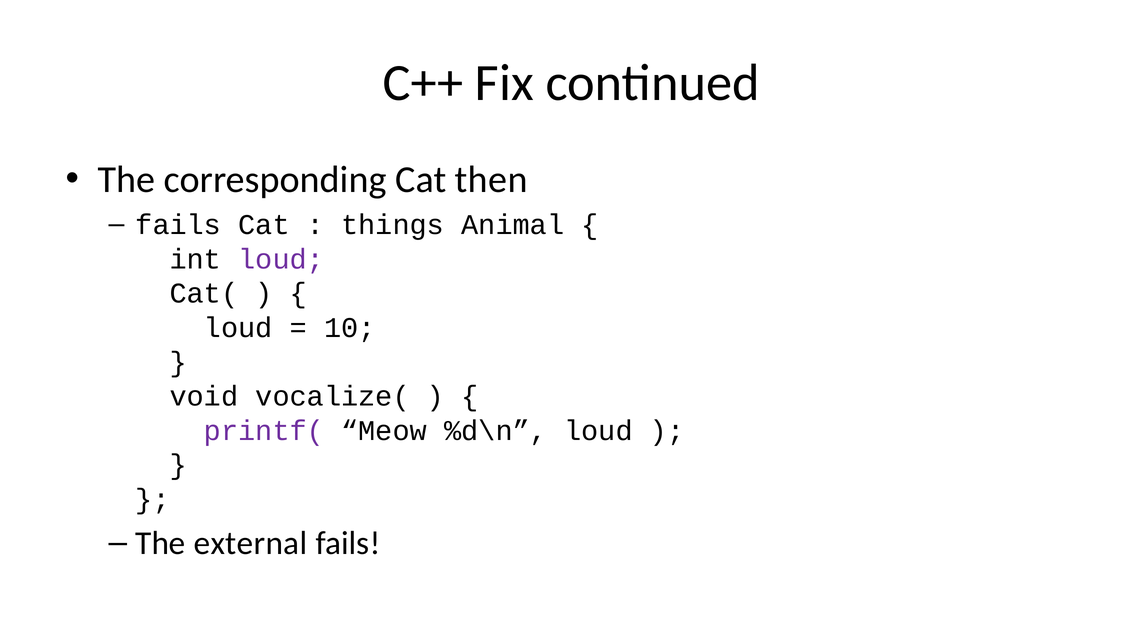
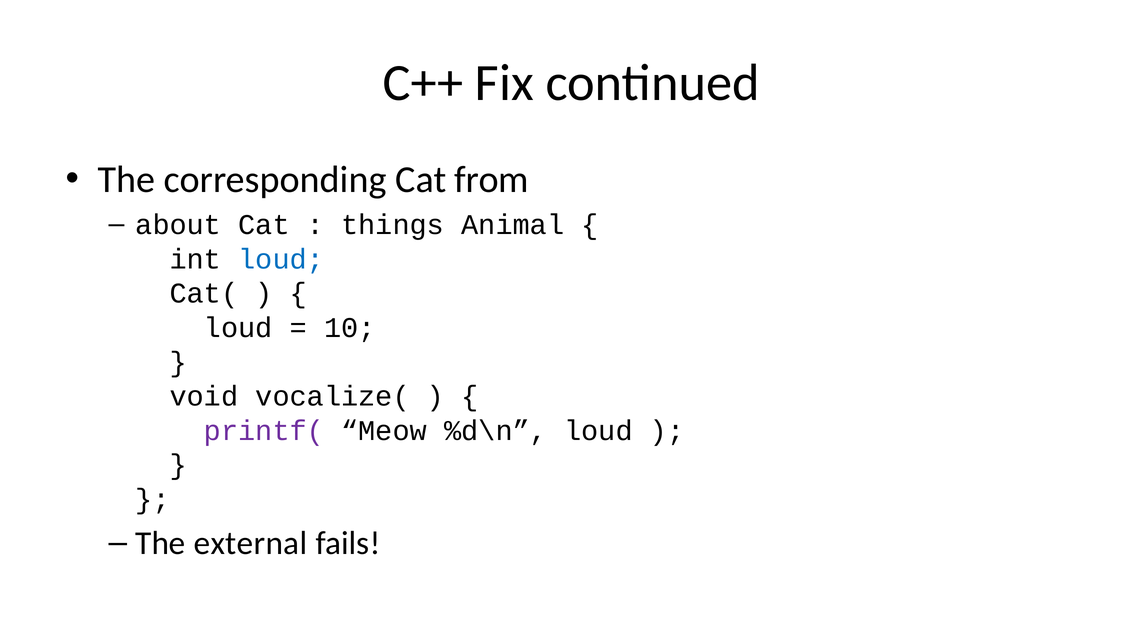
then: then -> from
fails at (178, 225): fails -> about
loud at (281, 259) colour: purple -> blue
